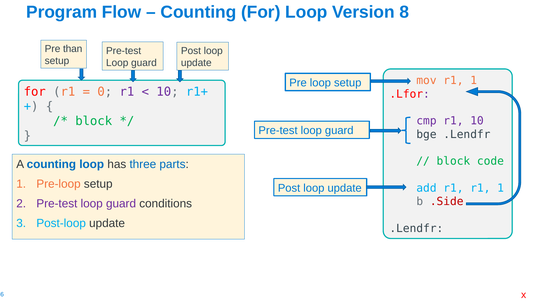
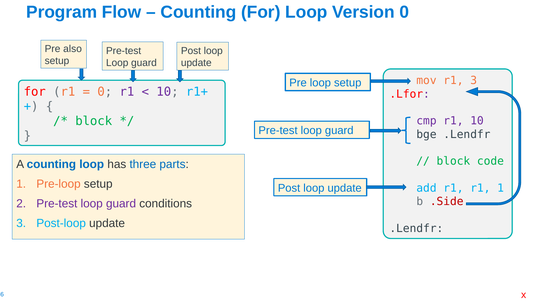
Version 8: 8 -> 0
than: than -> also
mov r1 1: 1 -> 3
